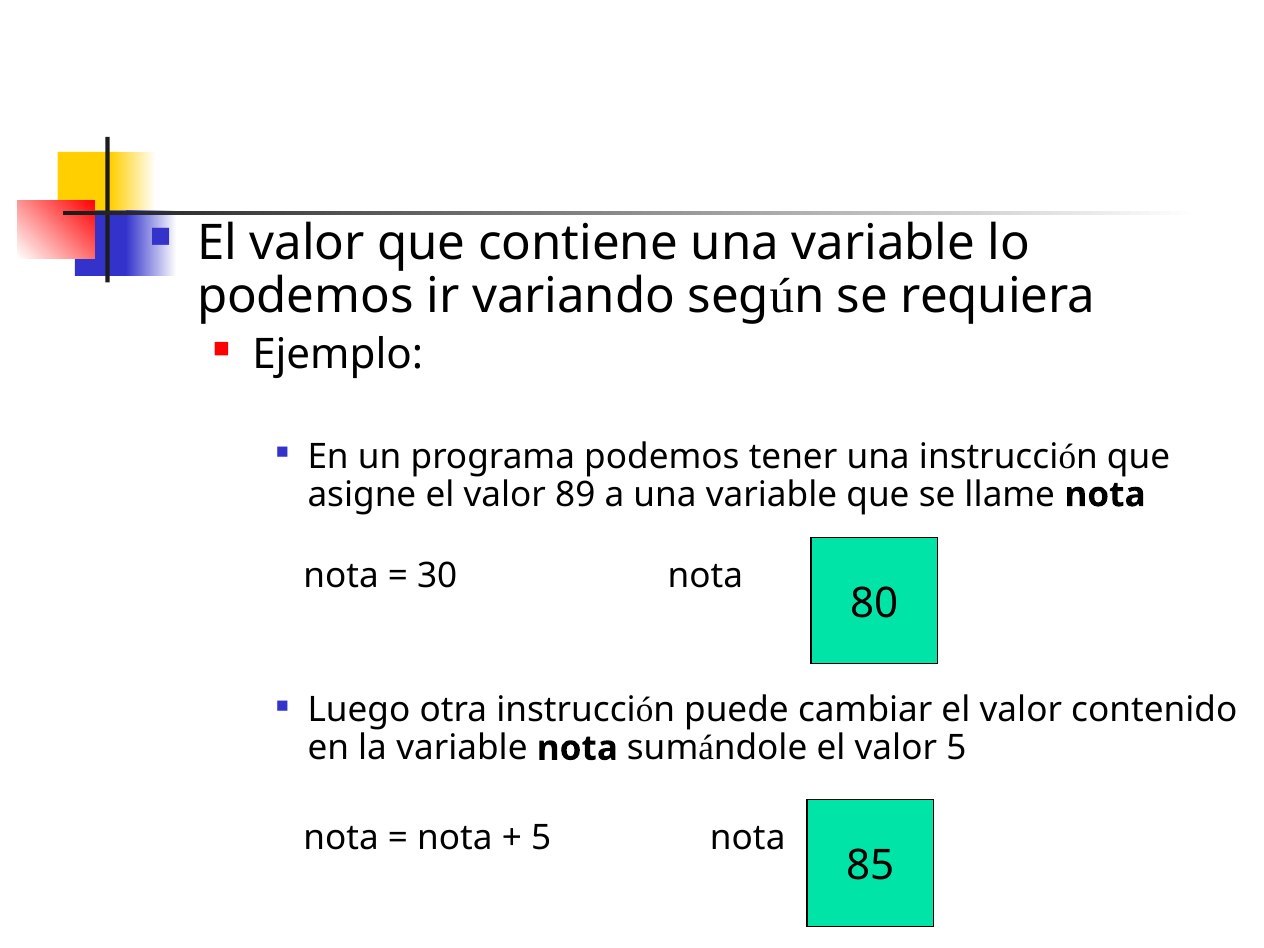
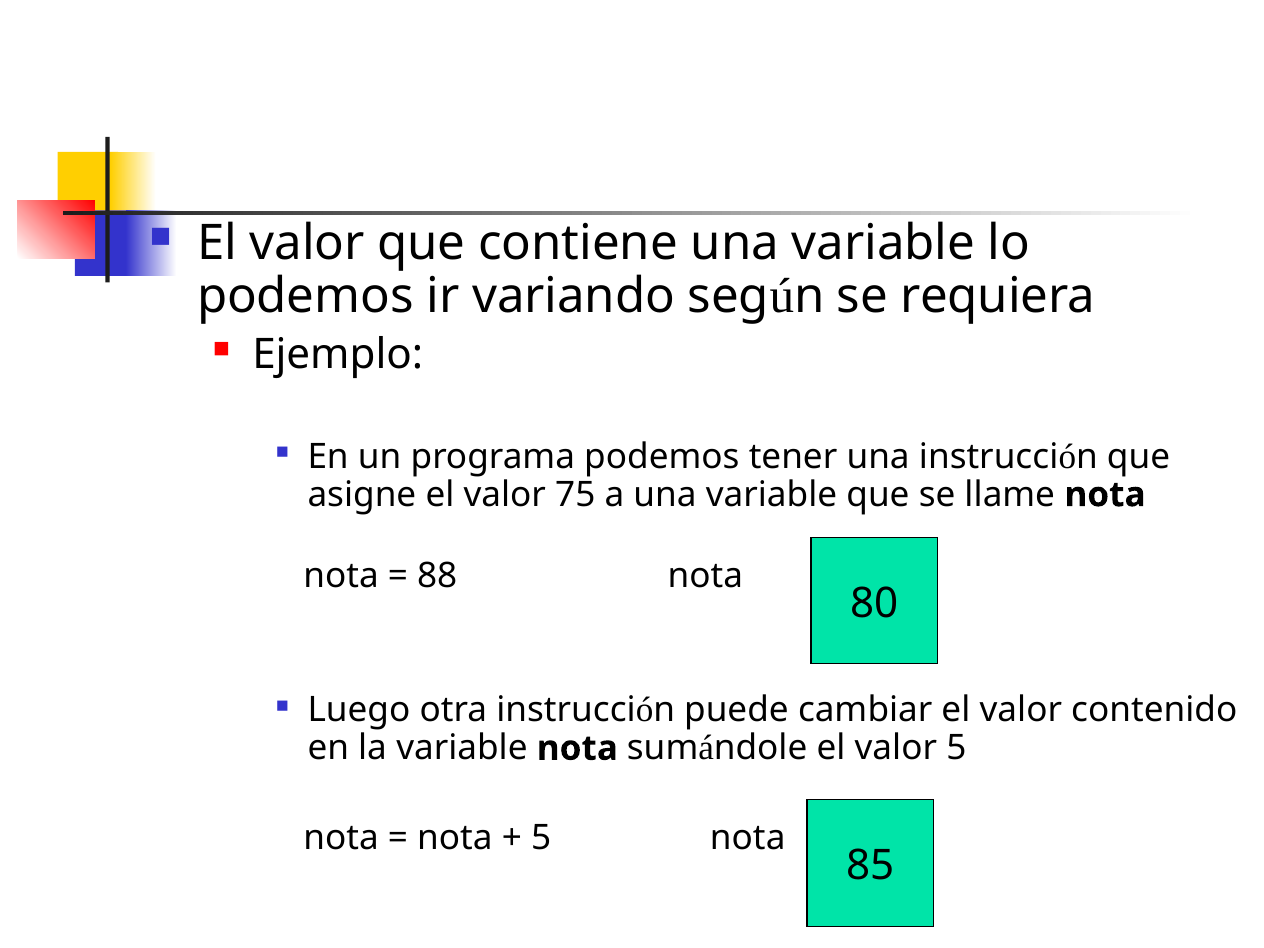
89: 89 -> 75
30: 30 -> 88
